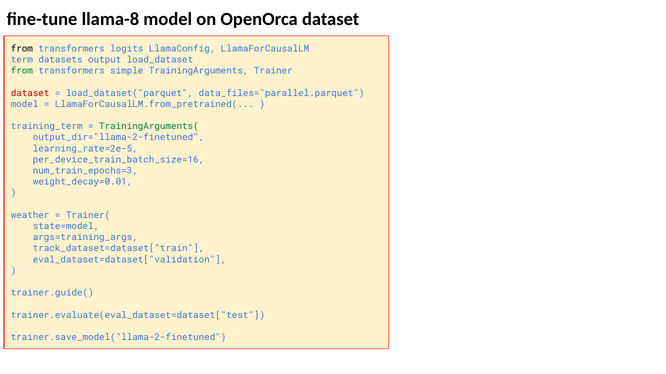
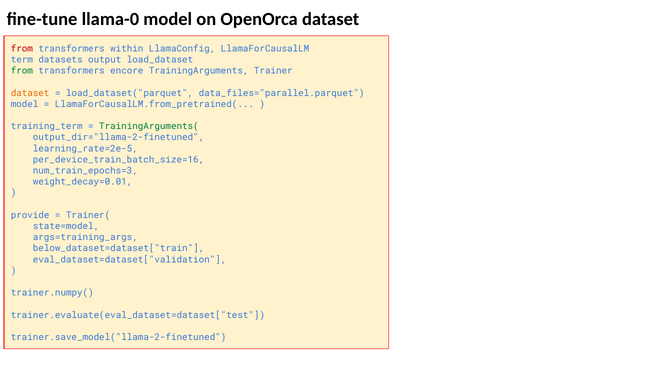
llama-8: llama-8 -> llama-0
from at (22, 49) colour: black -> red
logits: logits -> within
simple: simple -> encore
dataset at (30, 93) colour: red -> orange
weather: weather -> provide
track_dataset=dataset["train: track_dataset=dataset["train -> below_dataset=dataset["train
trainer.guide(: trainer.guide( -> trainer.numpy(
